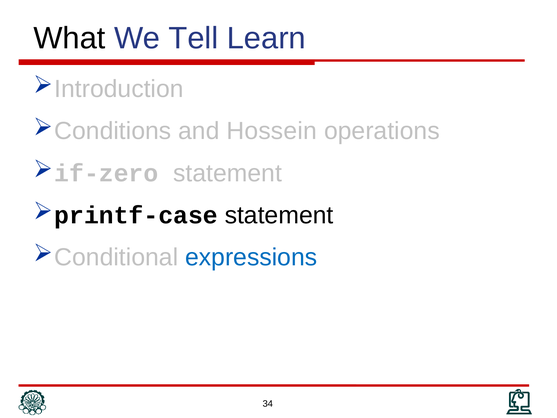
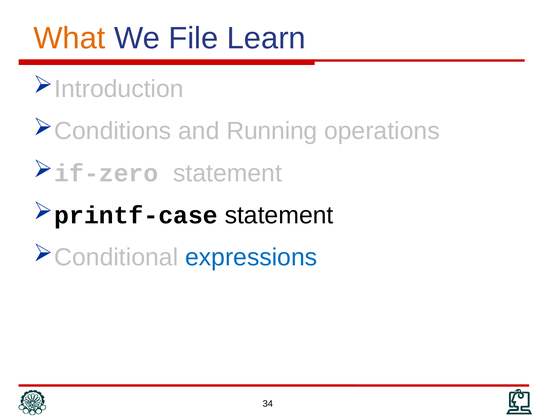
What colour: black -> orange
Tell: Tell -> File
Hossein: Hossein -> Running
